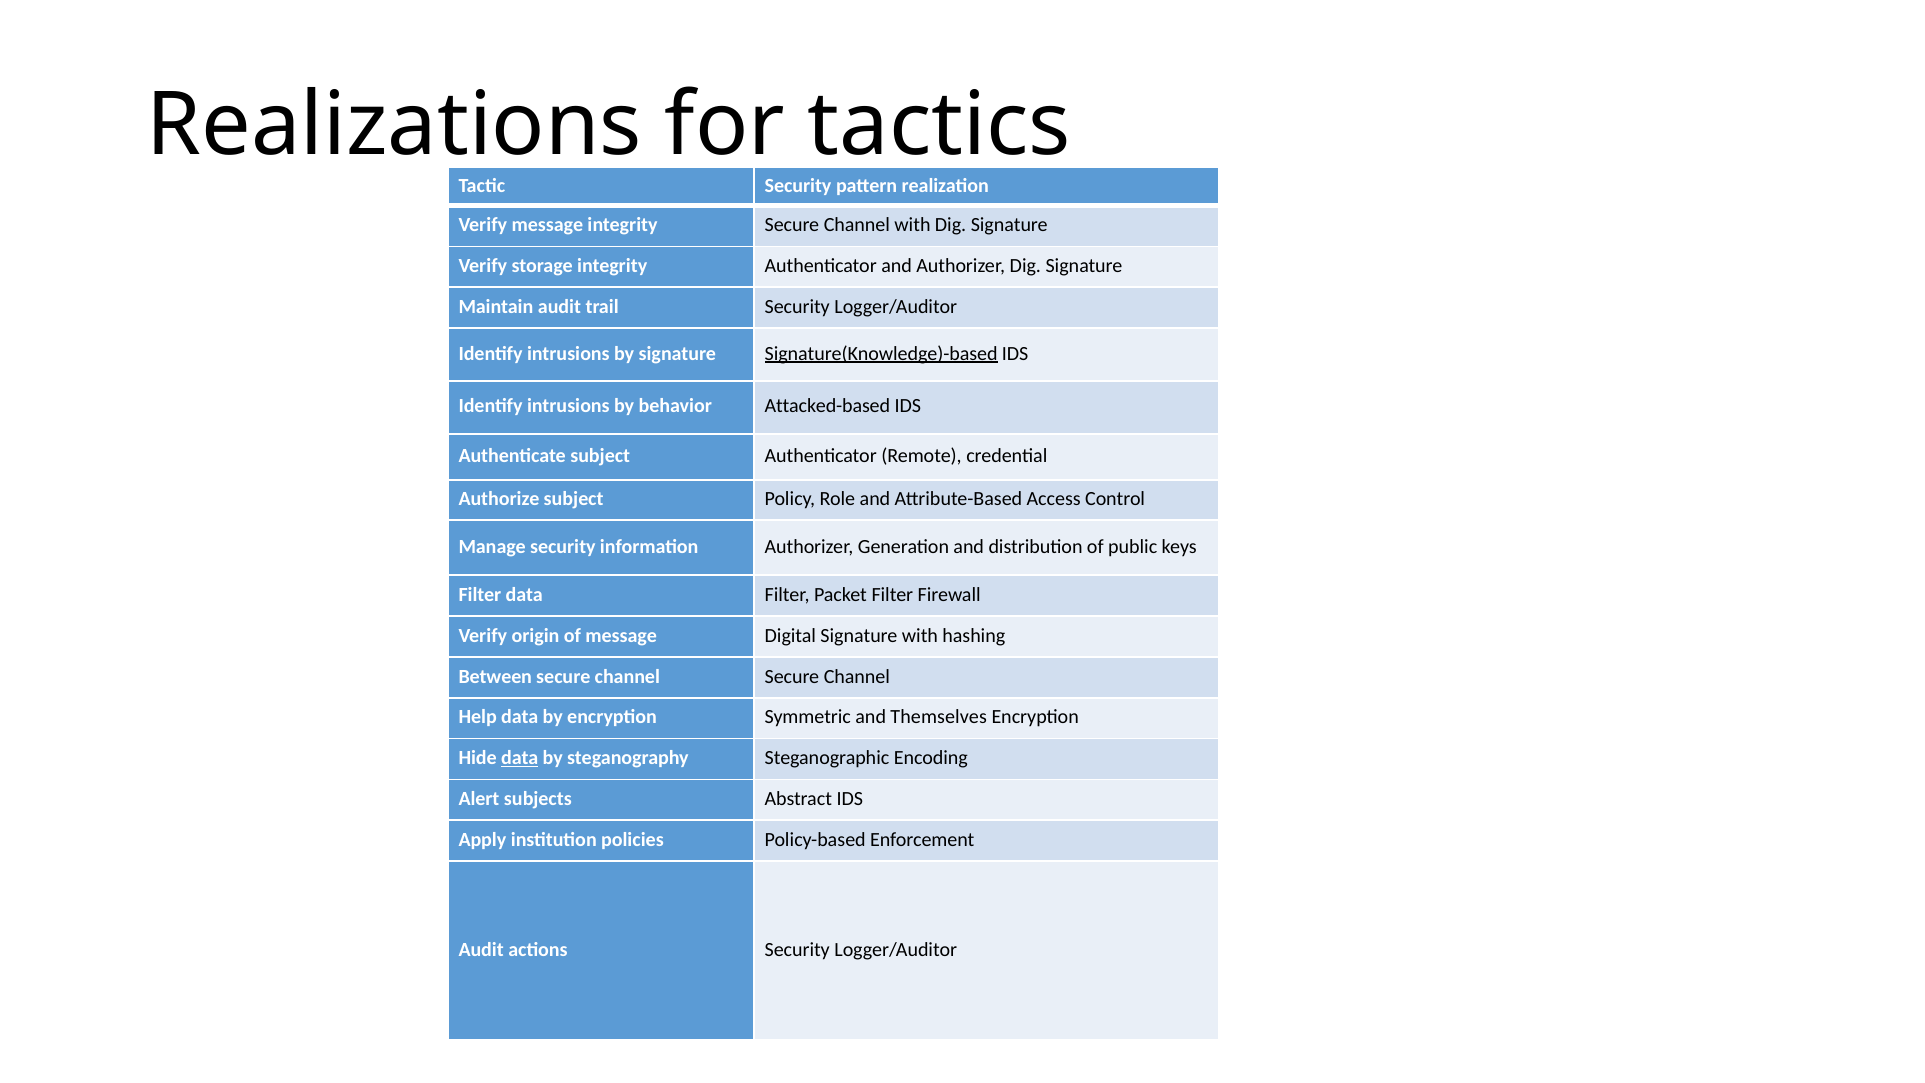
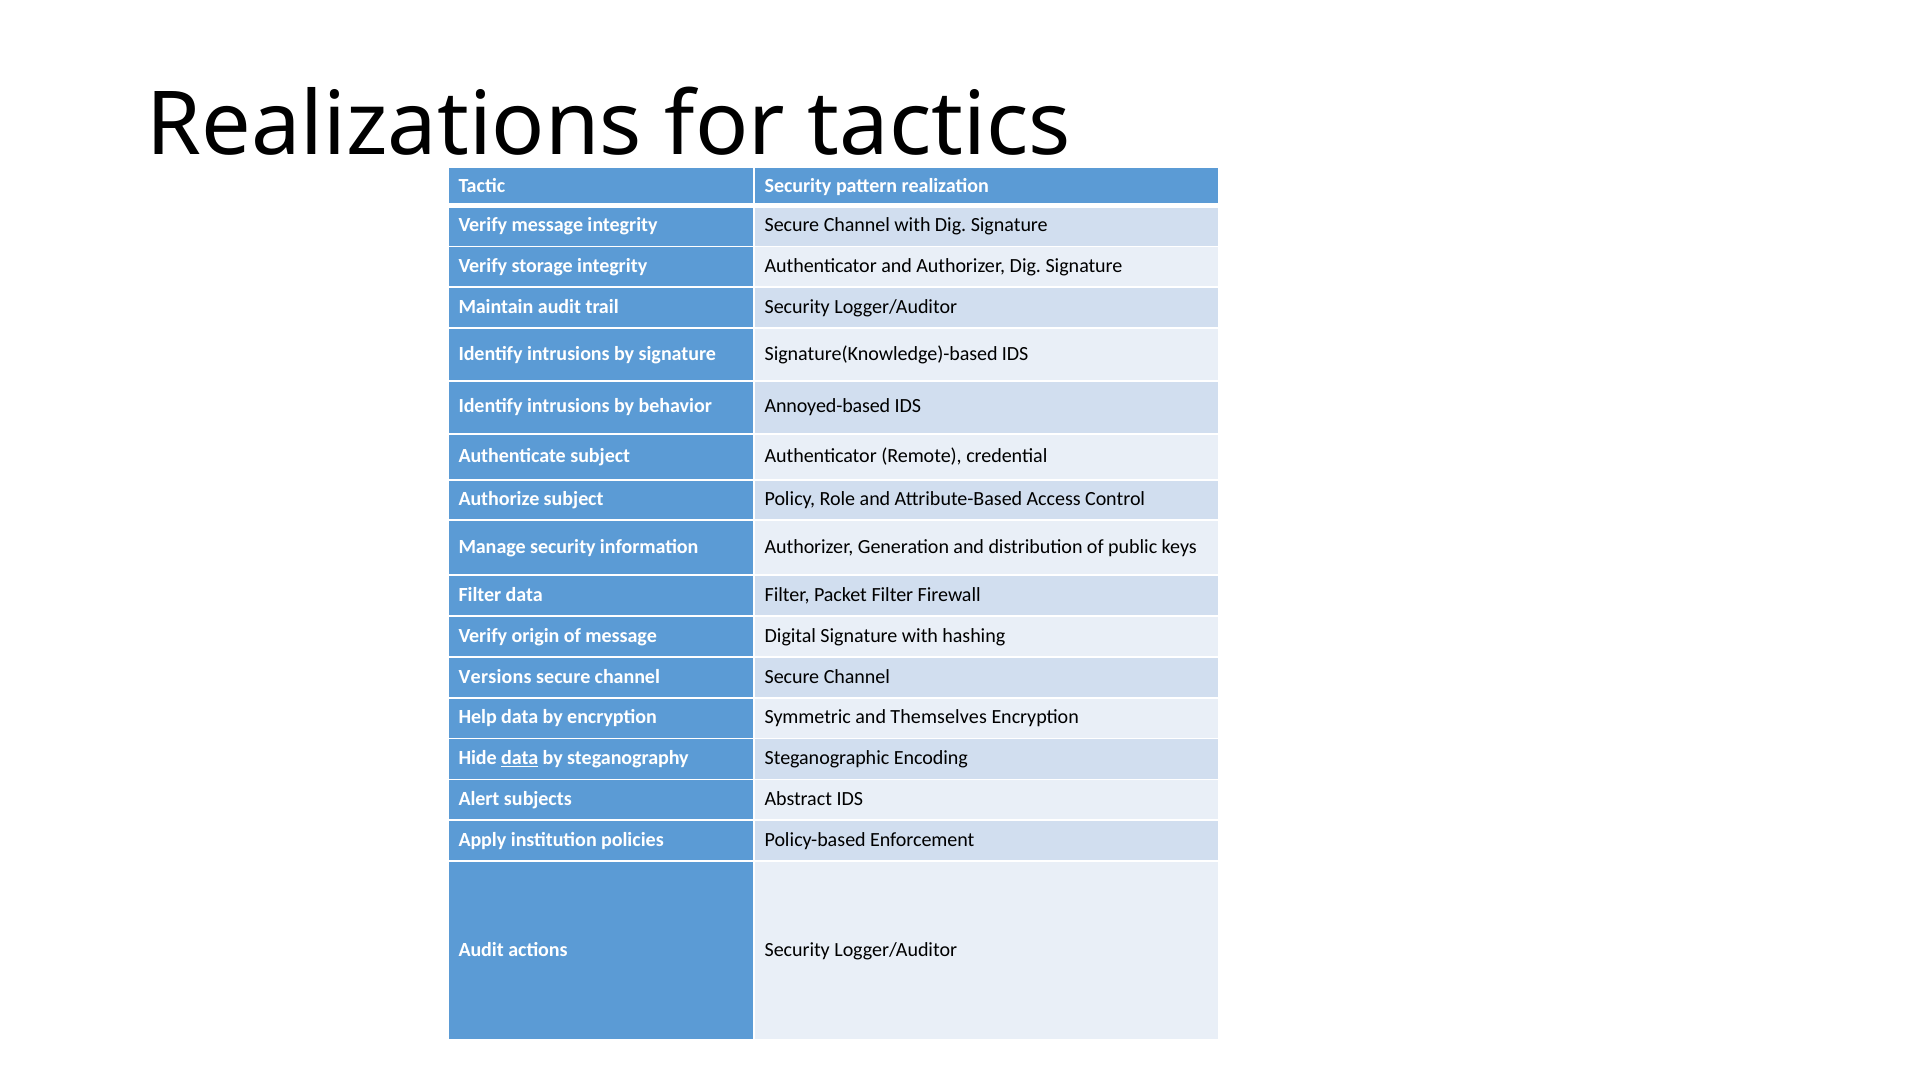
Signature(Knowledge)-based underline: present -> none
Attacked-based: Attacked-based -> Annoyed-based
Between: Between -> Versions
